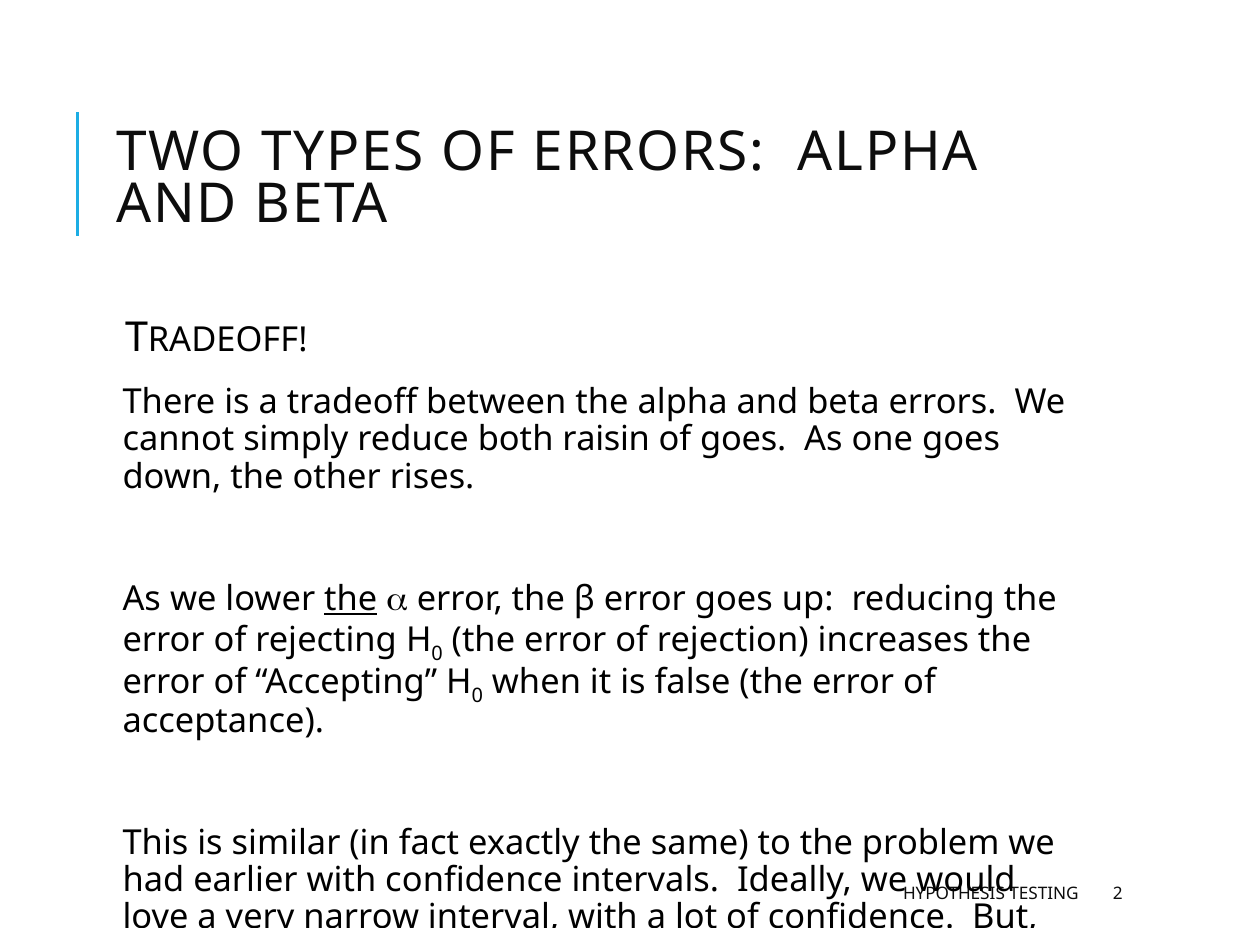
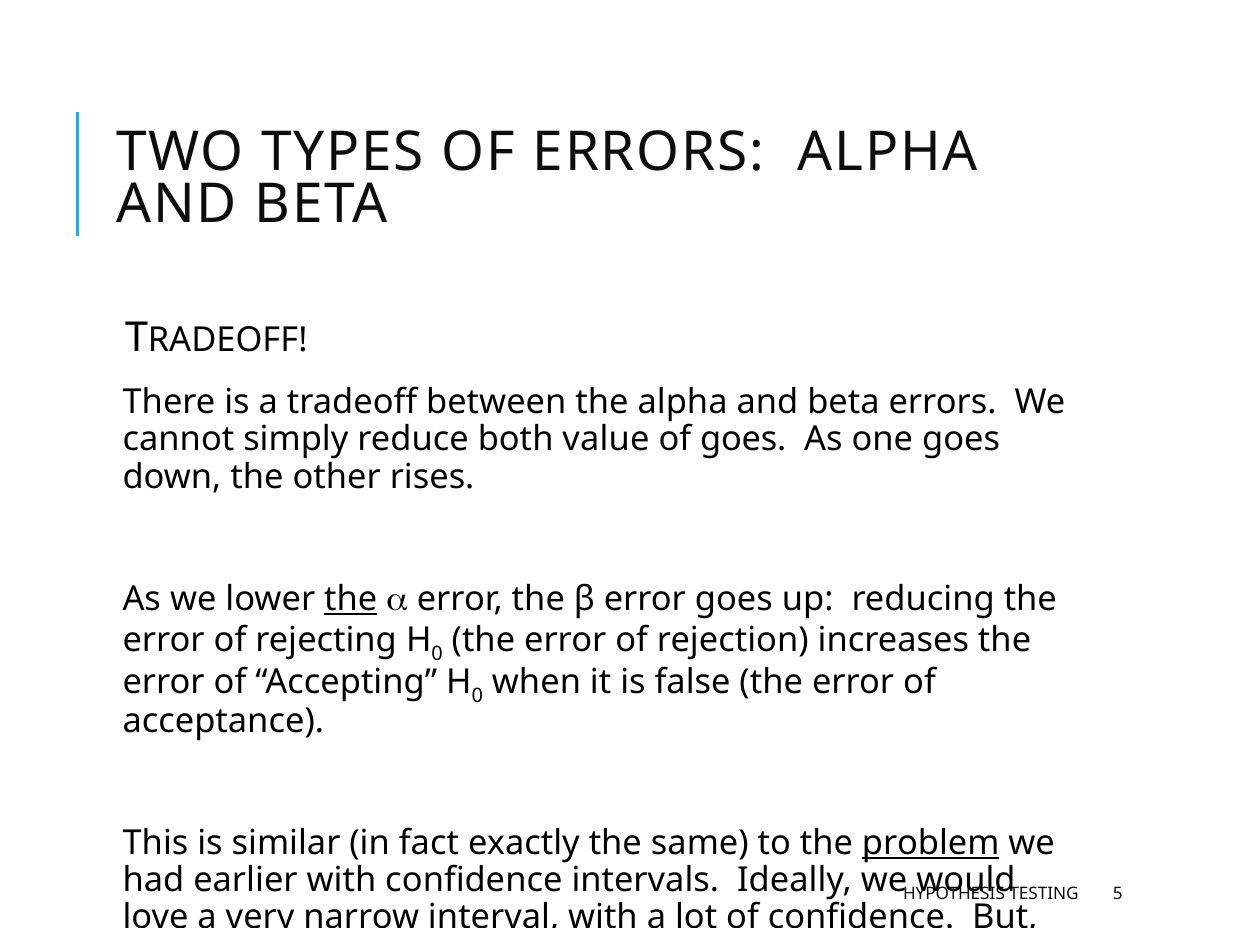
raisin: raisin -> value
problem underline: none -> present
2: 2 -> 5
